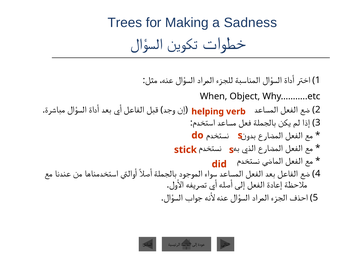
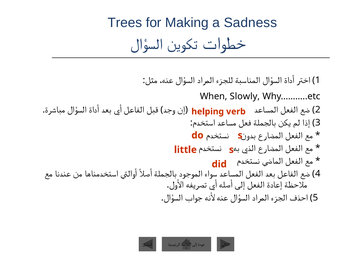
Object: Object -> Slowly
stick: stick -> little
